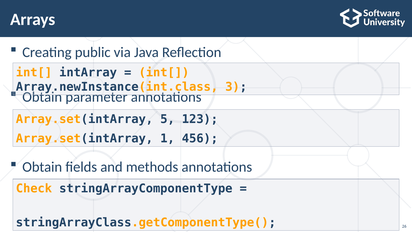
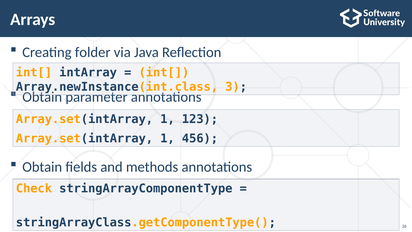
public: public -> folder
5 at (168, 119): 5 -> 1
